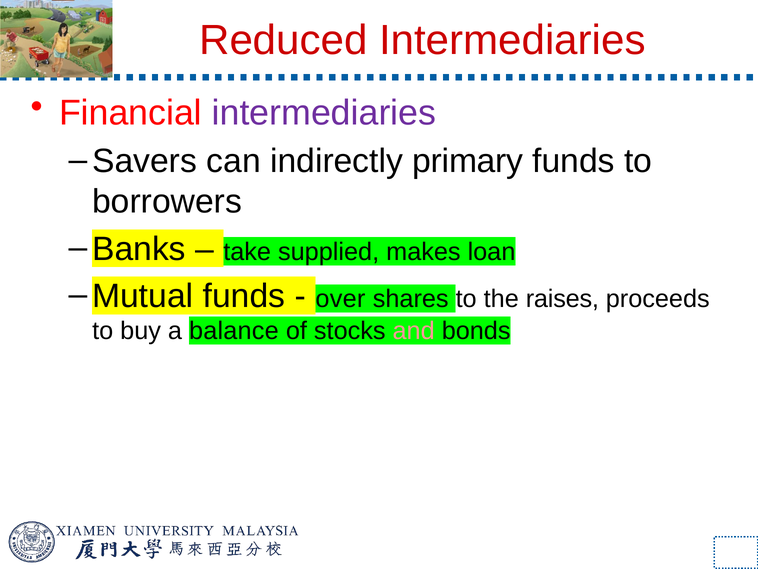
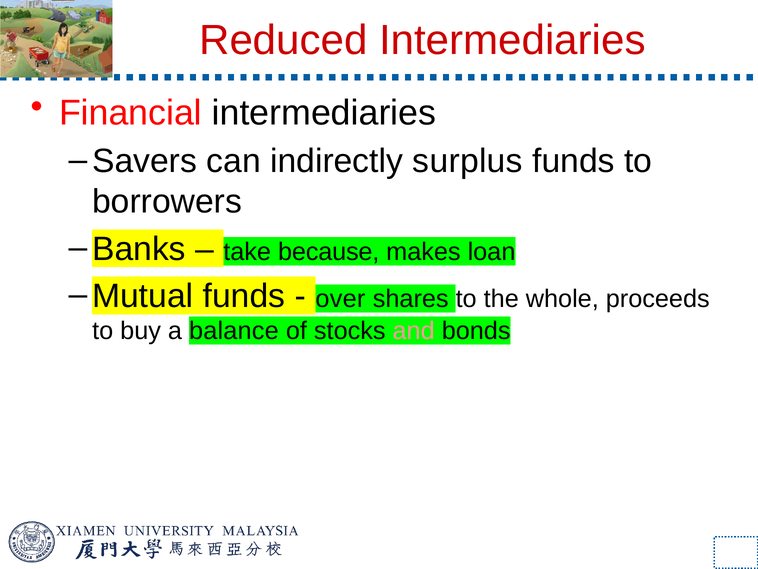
intermediaries at (324, 113) colour: purple -> black
primary: primary -> surplus
supplied: supplied -> because
raises: raises -> whole
